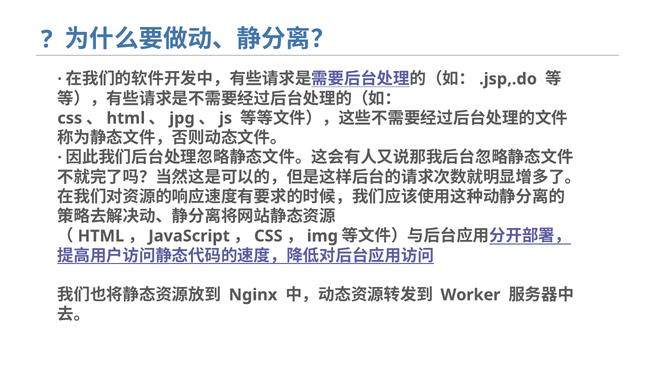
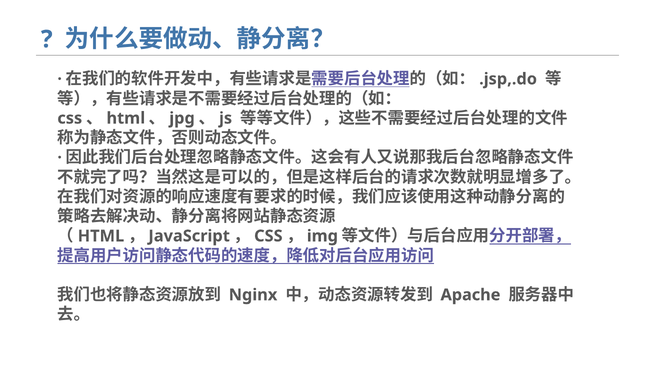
Worker: Worker -> Apache
